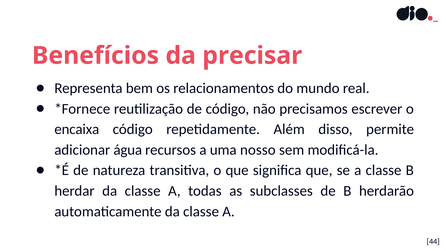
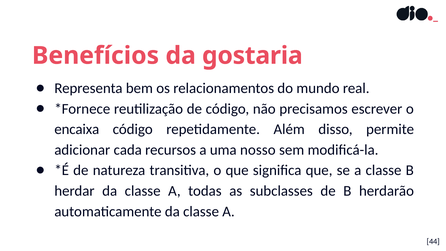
precisar: precisar -> gostaria
água: água -> cada
